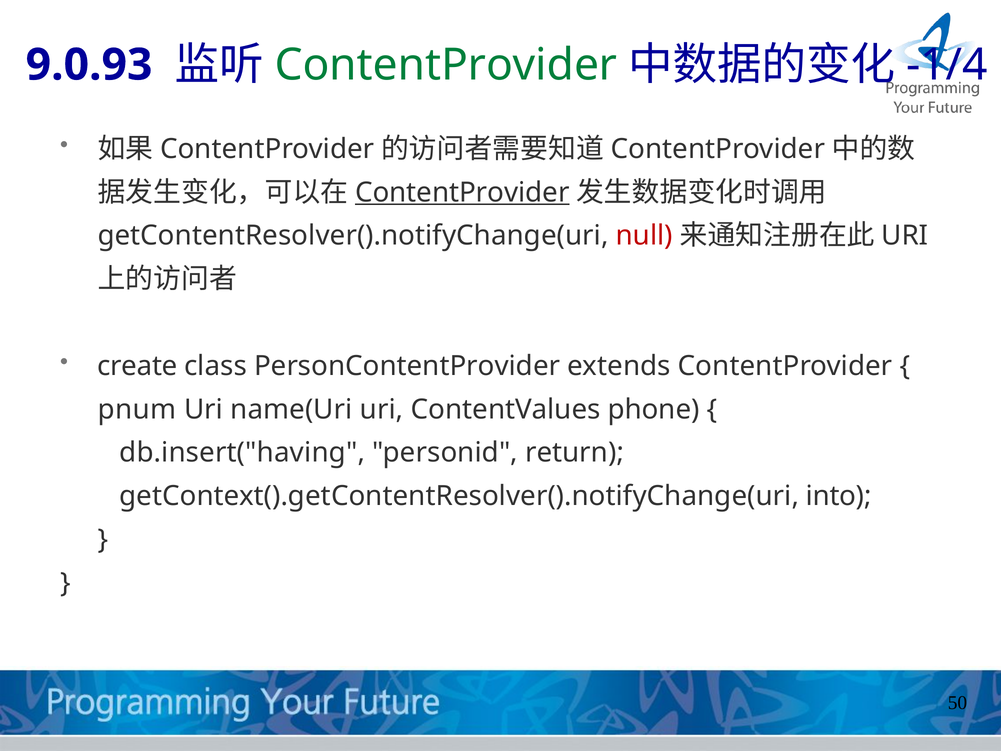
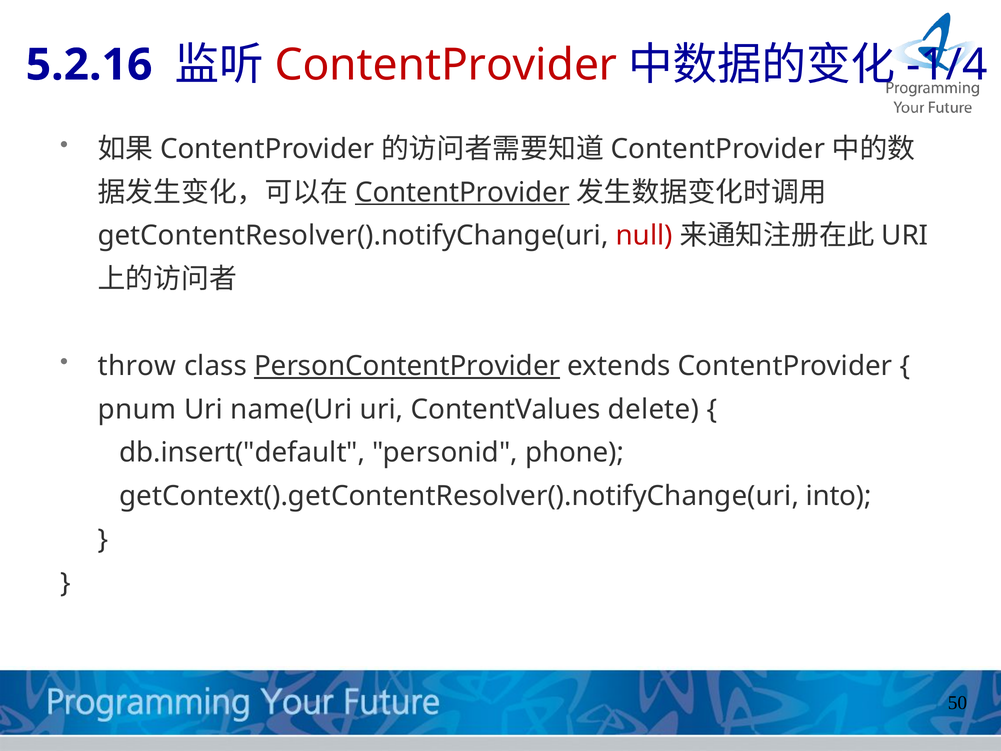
9.0.93: 9.0.93 -> 5.2.16
ContentProvider at (446, 65) colour: green -> red
create: create -> throw
PersonContentProvider underline: none -> present
phone: phone -> delete
db.insert("having: db.insert("having -> db.insert("default
return: return -> phone
